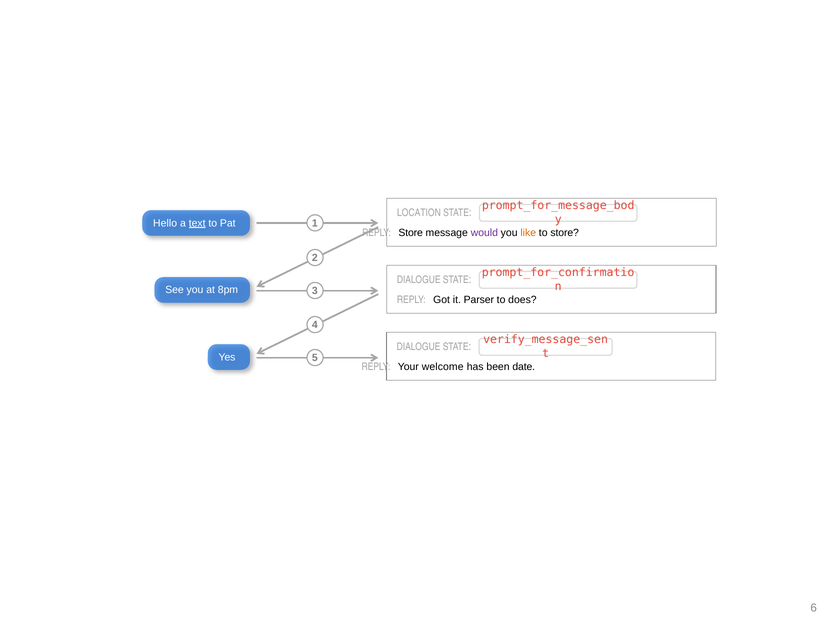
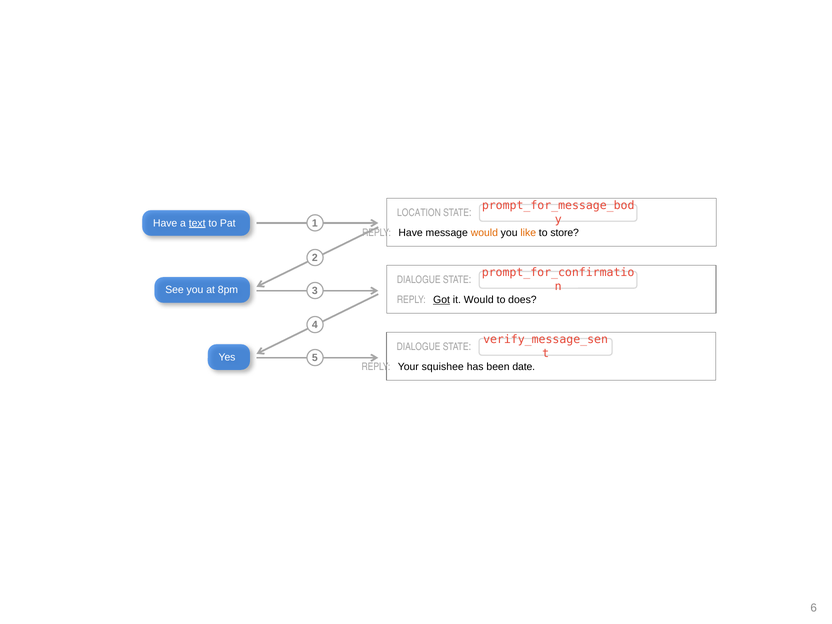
Hello at (165, 223): Hello -> Have
REPLY Store: Store -> Have
would at (484, 233) colour: purple -> orange
Got underline: none -> present
it Parser: Parser -> Would
welcome: welcome -> squishee
